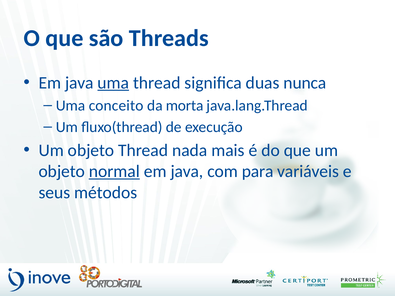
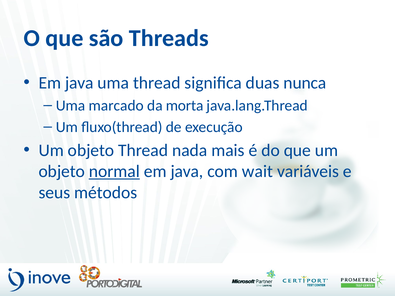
uma at (113, 83) underline: present -> none
conceito: conceito -> marcado
para: para -> wait
